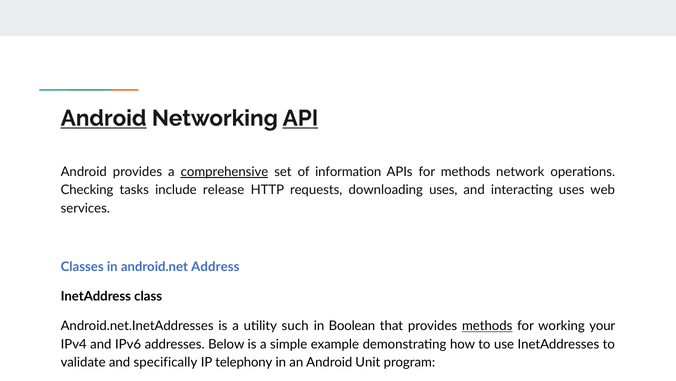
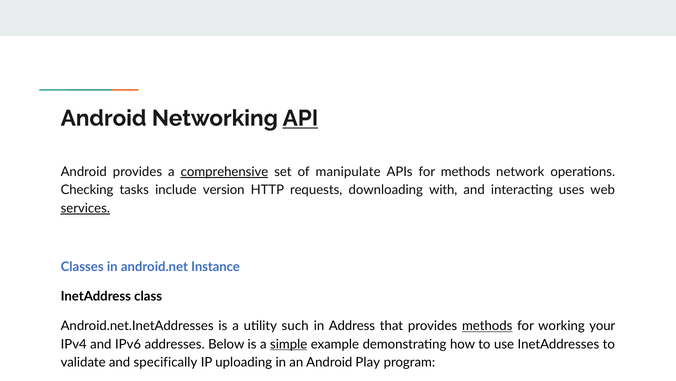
Android at (104, 118) underline: present -> none
information: information -> manipulate
release: release -> version
downloading uses: uses -> with
services underline: none -> present
Address: Address -> Instance
Boolean: Boolean -> Address
simple underline: none -> present
telephony: telephony -> uploading
Unit: Unit -> Play
